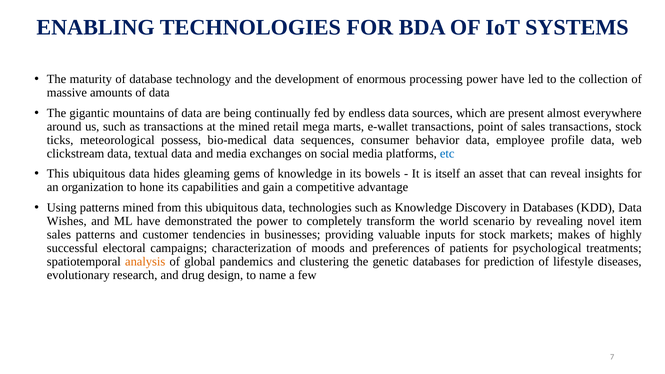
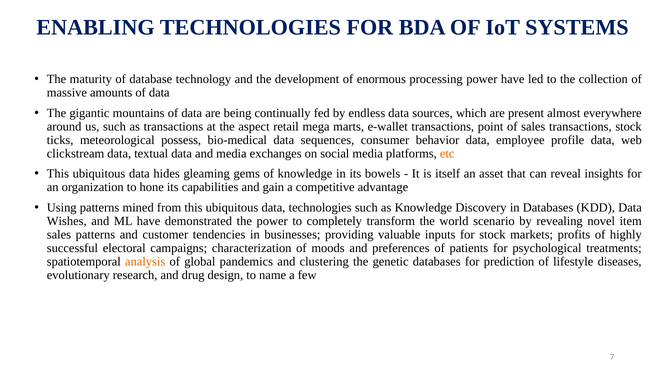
the mined: mined -> aspect
etc colour: blue -> orange
makes: makes -> profits
